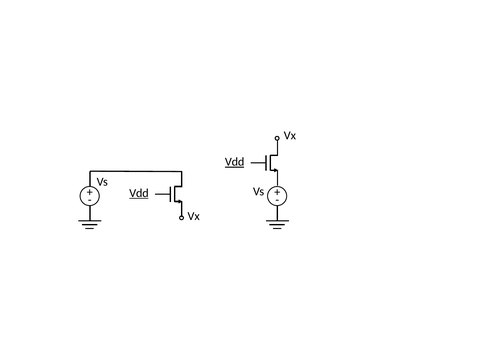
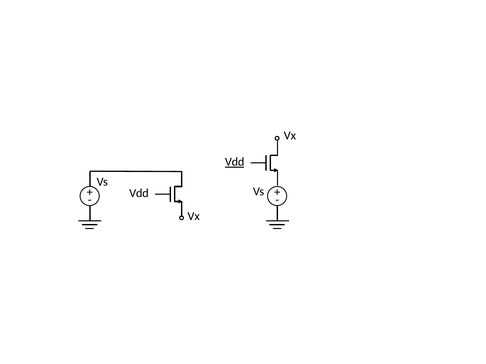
Vdd at (139, 193) underline: present -> none
